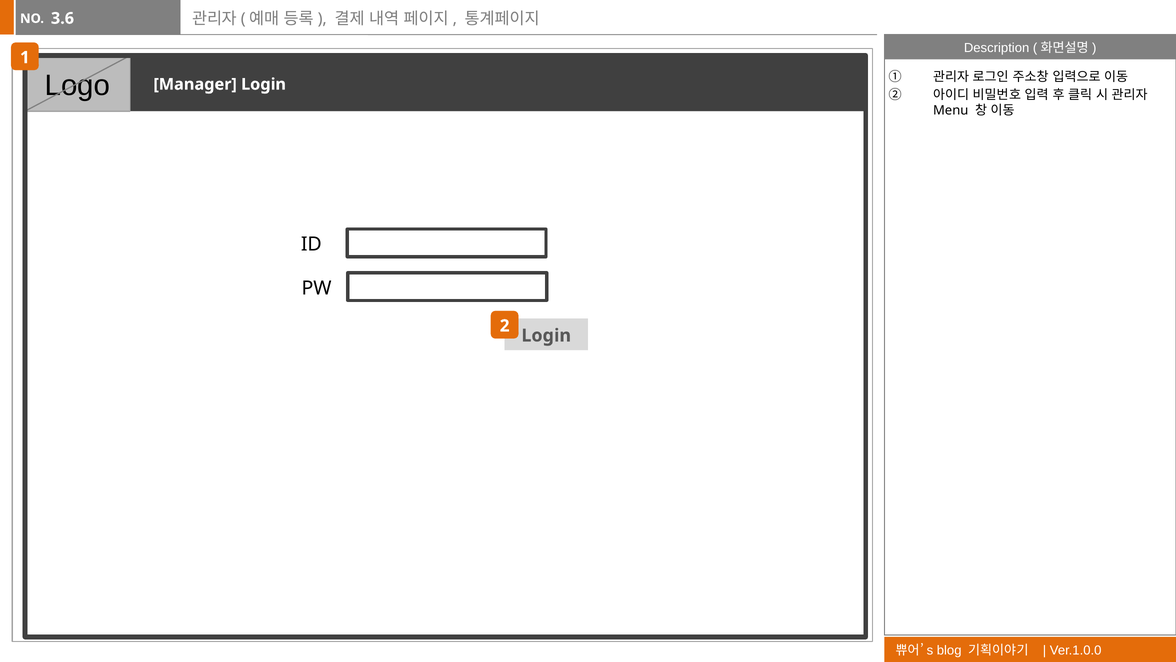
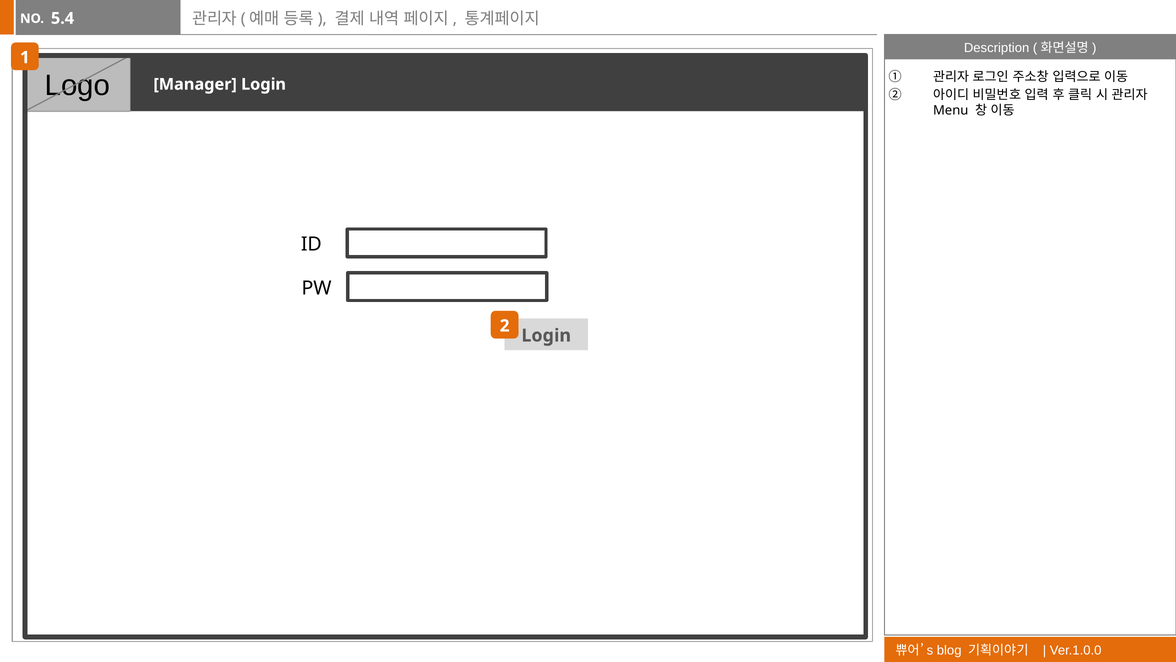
3.6: 3.6 -> 5.4
